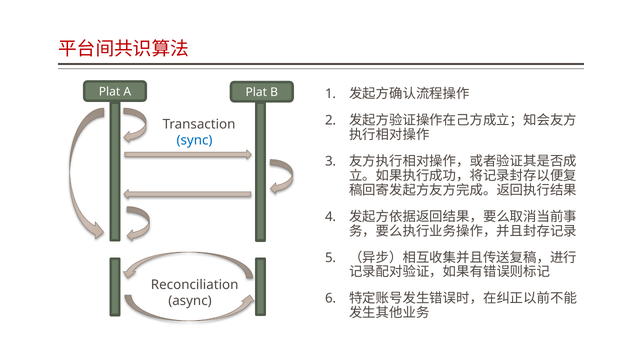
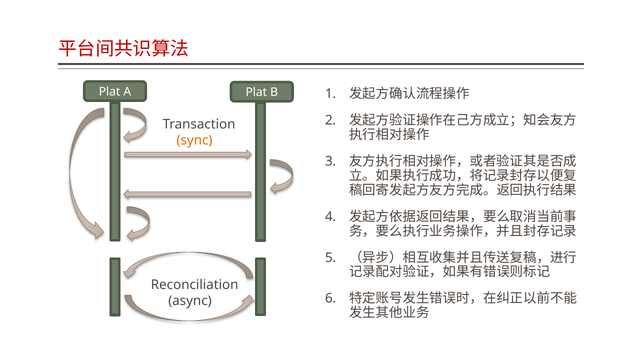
sync colour: blue -> orange
